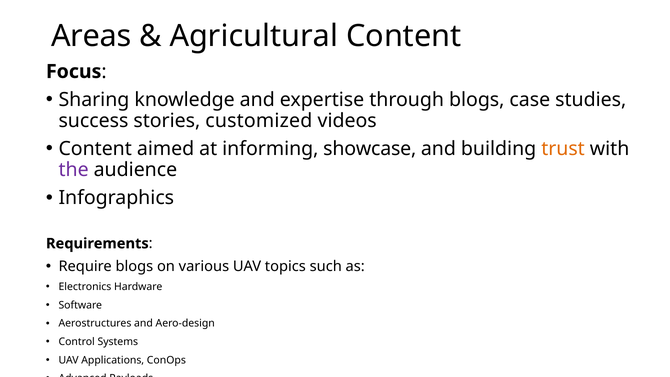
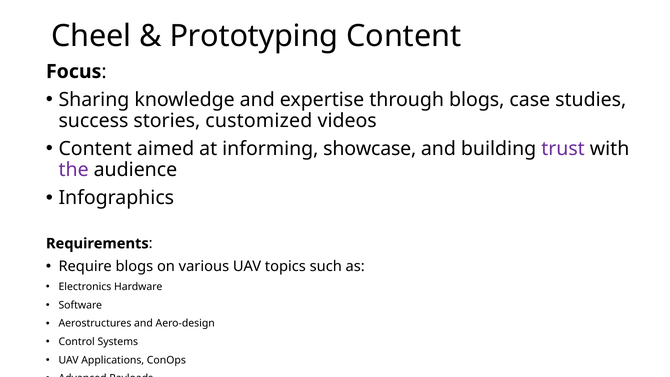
Areas: Areas -> Cheel
Agricultural: Agricultural -> Prototyping
trust colour: orange -> purple
